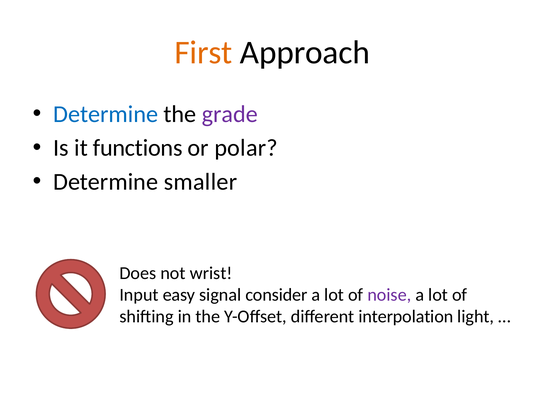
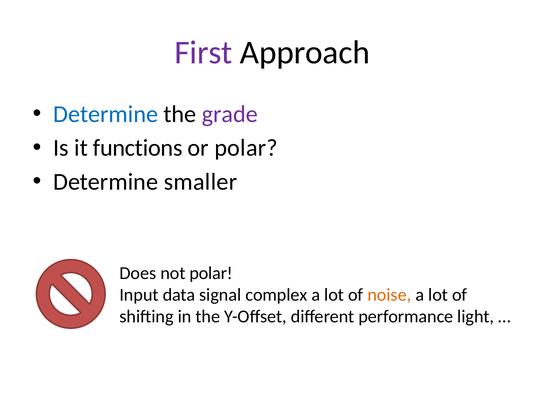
First colour: orange -> purple
not wrist: wrist -> polar
easy: easy -> data
consider: consider -> complex
noise colour: purple -> orange
interpolation: interpolation -> performance
